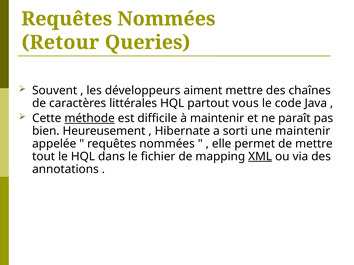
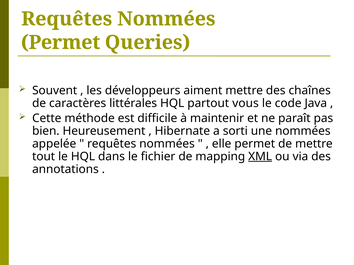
Retour at (60, 43): Retour -> Permet
méthode underline: present -> none
une maintenir: maintenir -> nommées
